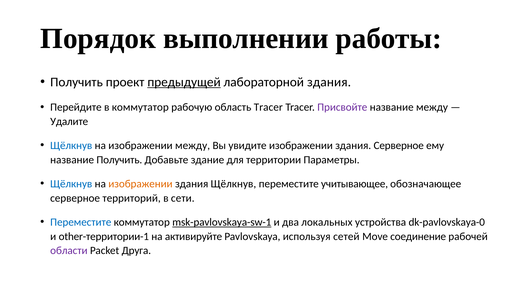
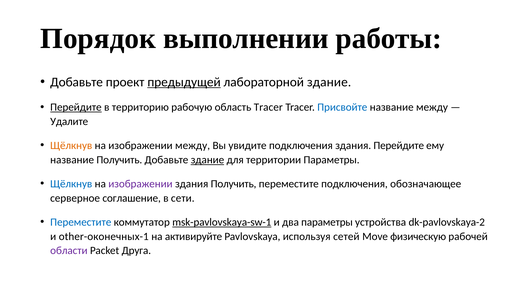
Получить at (77, 82): Получить -> Добавьте
лабораторной здания: здания -> здание
Перейдите at (76, 107) underline: none -> present
в коммутатор: коммутатор -> территорию
Присвойте colour: purple -> blue
Щёлкнув at (71, 145) colour: blue -> orange
увидите изображении: изображении -> подключения
здания Серверное: Серверное -> Перейдите
здание at (207, 160) underline: none -> present
изображении at (140, 184) colour: orange -> purple
здания Щёлкнув: Щёлкнув -> Получить
переместите учитывающее: учитывающее -> подключения
территорий: территорий -> соглашение
два локальных: локальных -> параметры
dk-pavlovskaya-0: dk-pavlovskaya-0 -> dk-pavlovskaya-2
other-территории-1: other-территории-1 -> other-оконечных-1
соединение: соединение -> физическую
